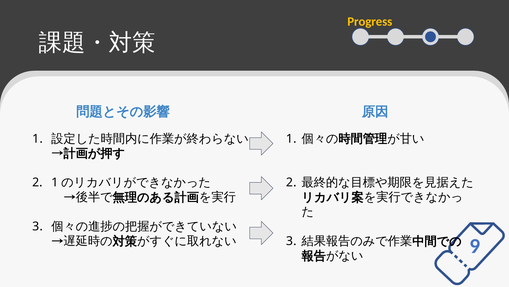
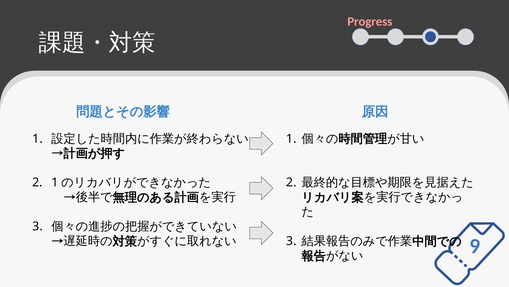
Progress colour: yellow -> pink
